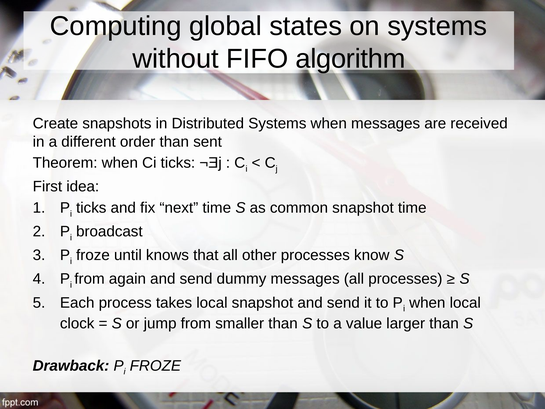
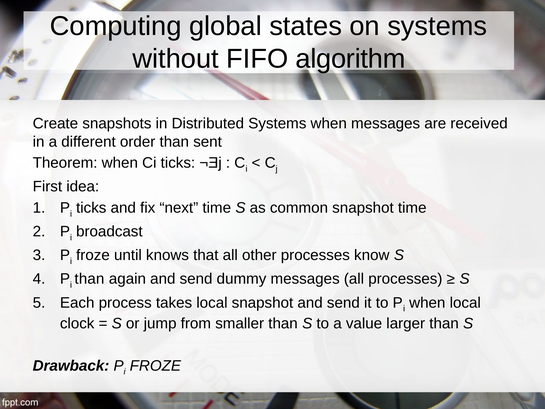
from at (90, 279): from -> than
